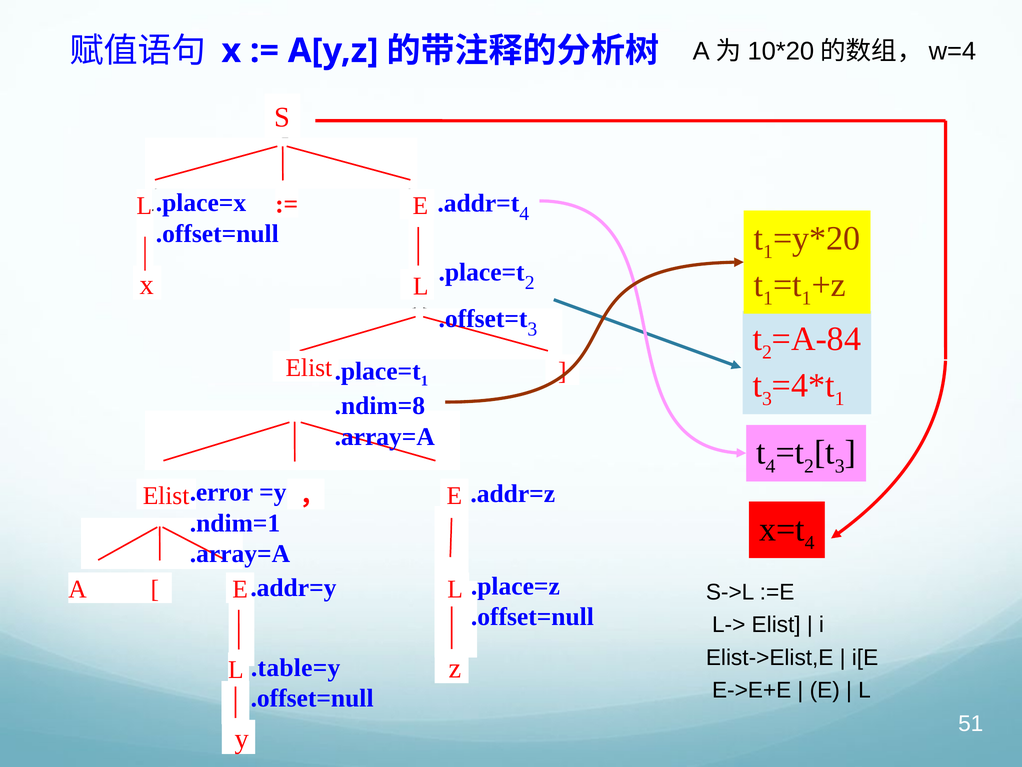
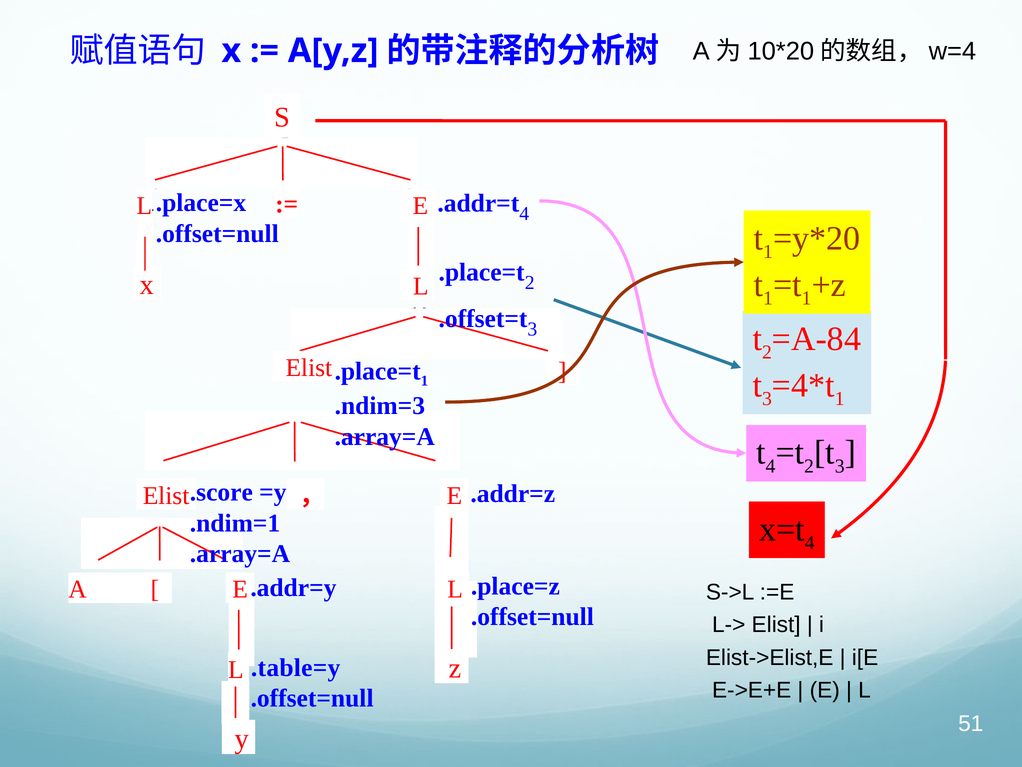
.ndim=8: .ndim=8 -> .ndim=3
.error: .error -> .score
